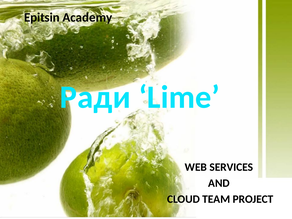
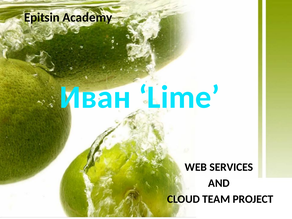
Ради: Ради -> Иван
